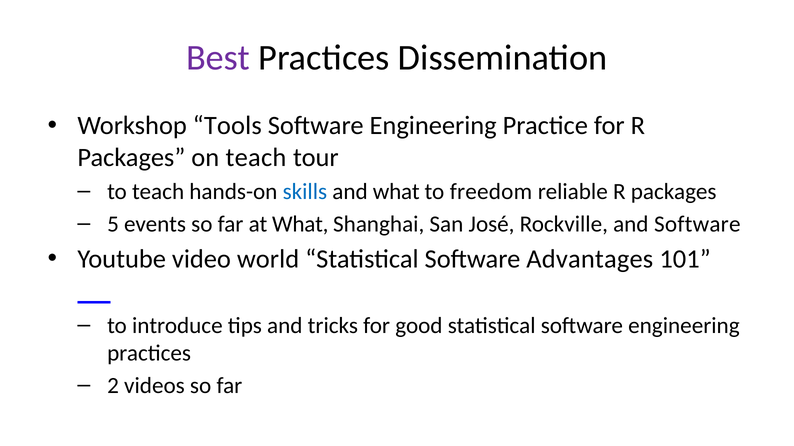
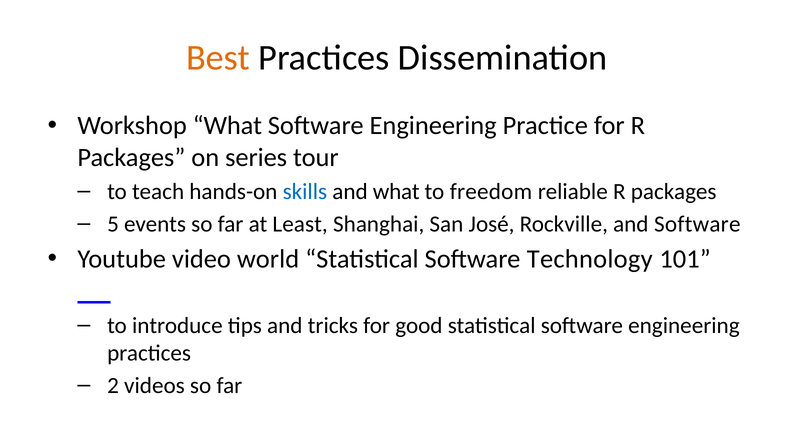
Best colour: purple -> orange
Workshop Tools: Tools -> What
on teach: teach -> series
at What: What -> Least
Advantages: Advantages -> Technology
